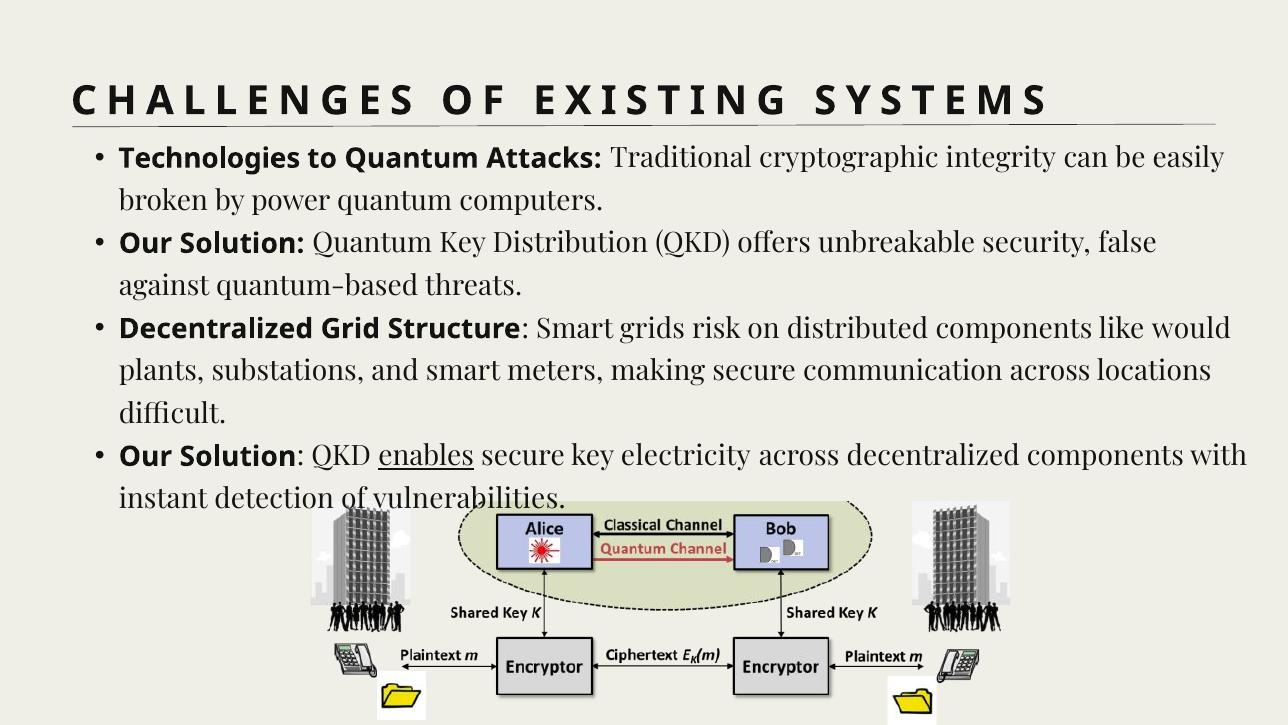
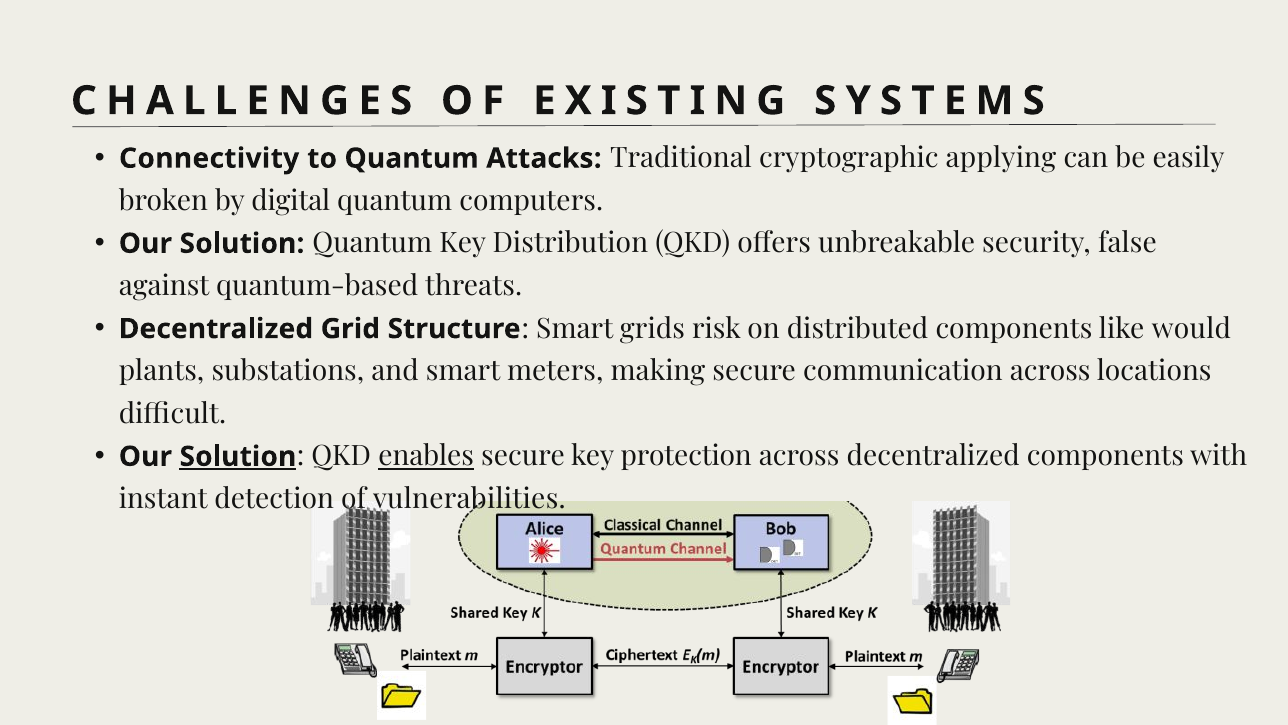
Technologies: Technologies -> Connectivity
integrity: integrity -> applying
power: power -> digital
Solution at (238, 456) underline: none -> present
electricity: electricity -> protection
